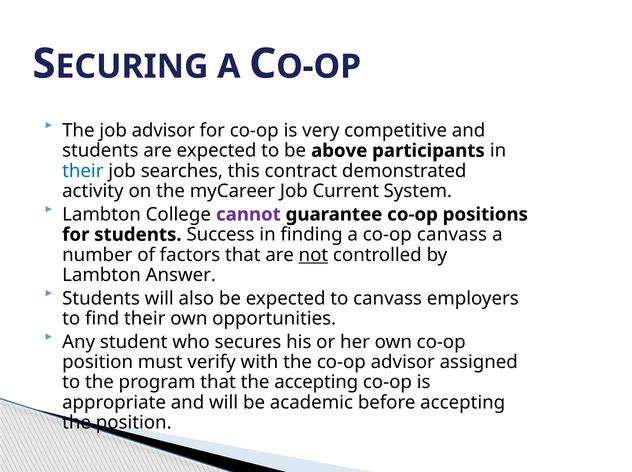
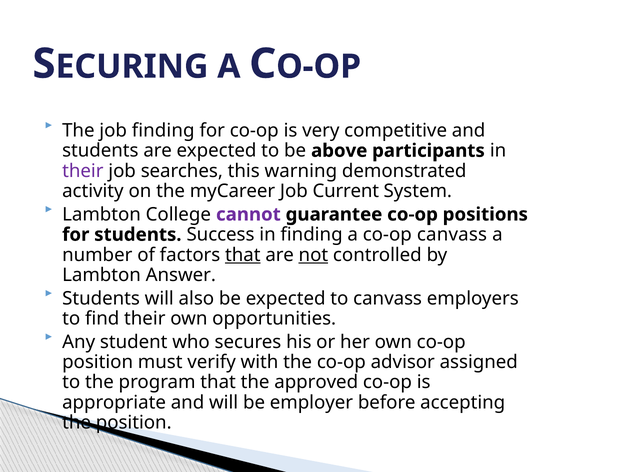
job advisor: advisor -> finding
their at (83, 171) colour: blue -> purple
contract: contract -> warning
that at (243, 255) underline: none -> present
the accepting: accepting -> approved
academic: academic -> employer
